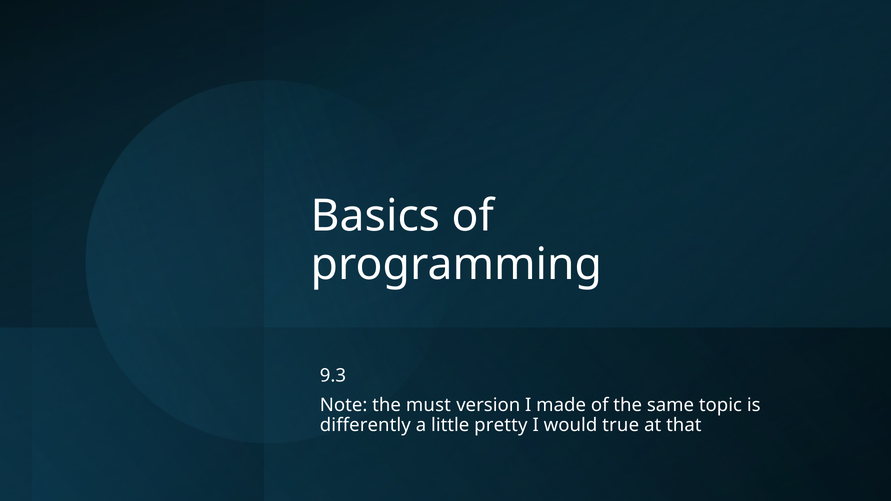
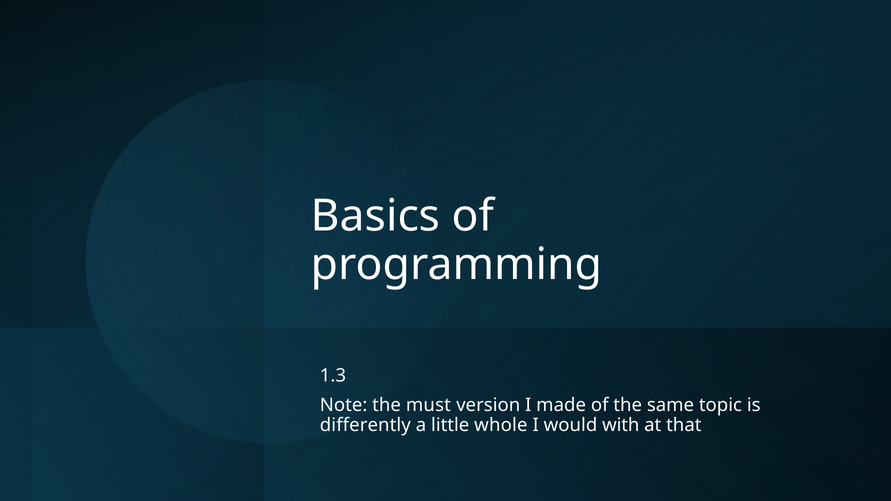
9.3: 9.3 -> 1.3
pretty: pretty -> whole
true: true -> with
